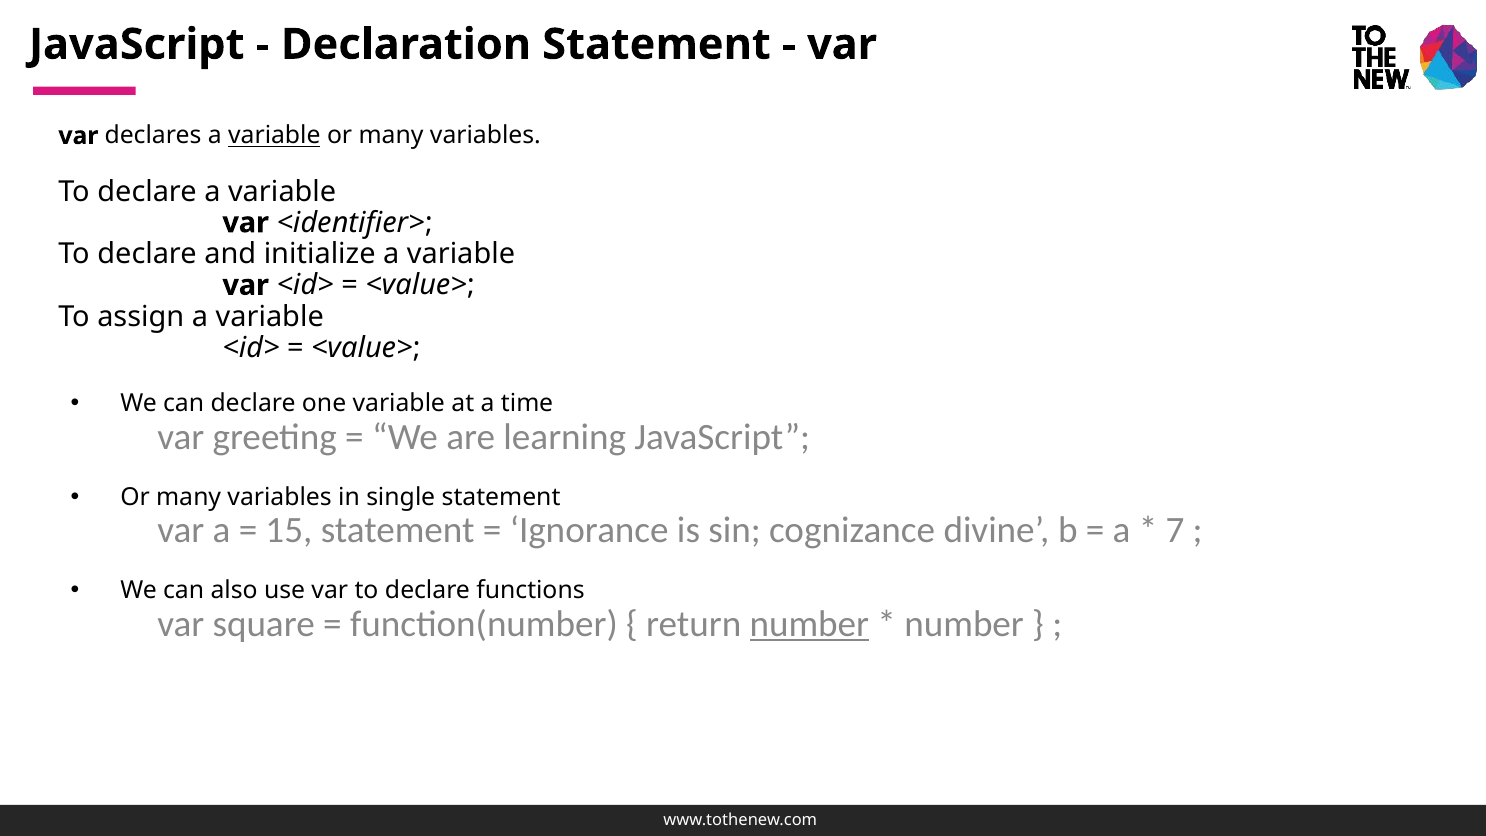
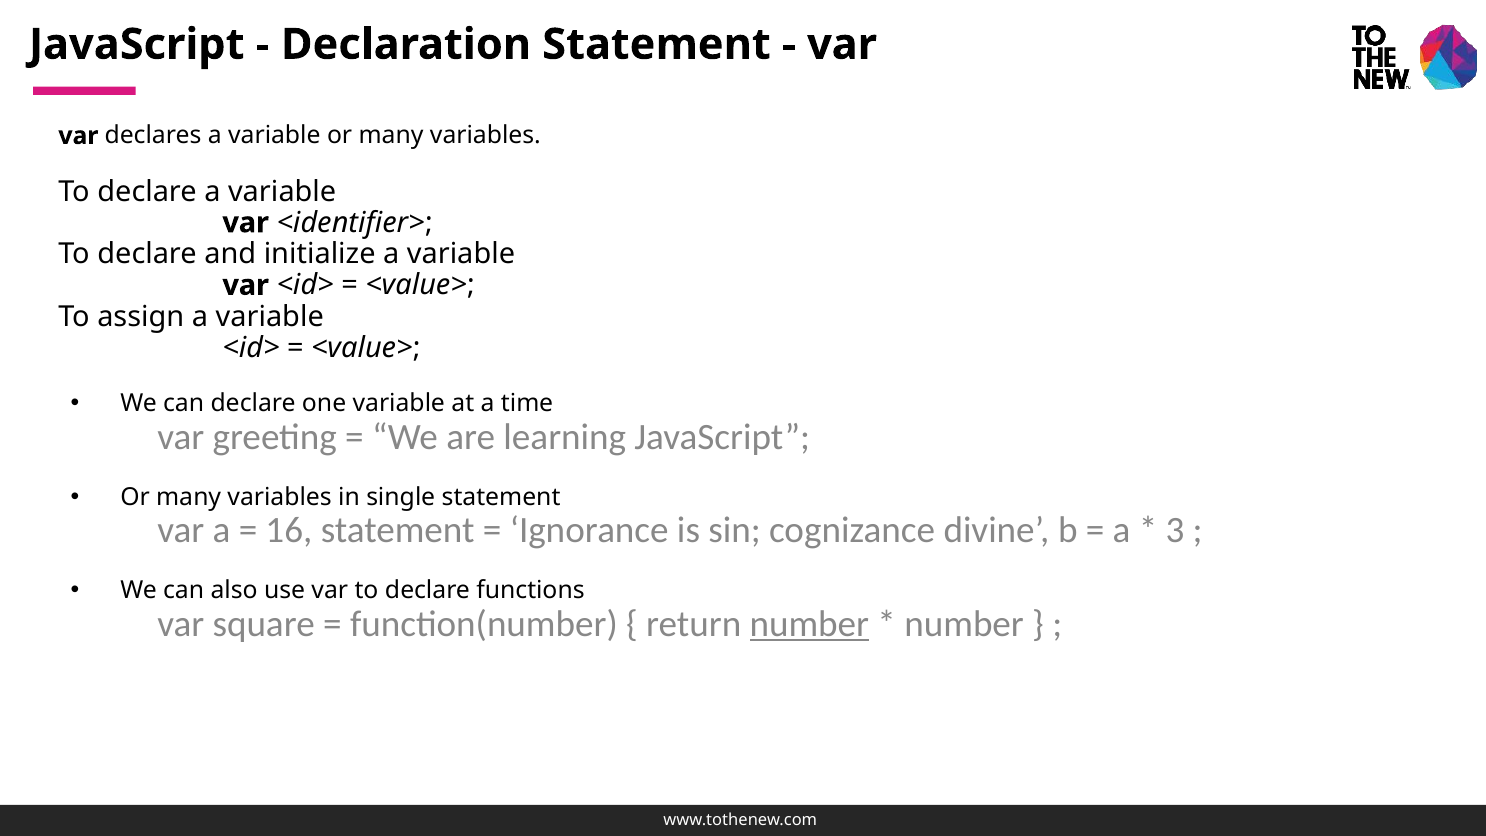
variable at (274, 136) underline: present -> none
15: 15 -> 16
7: 7 -> 3
